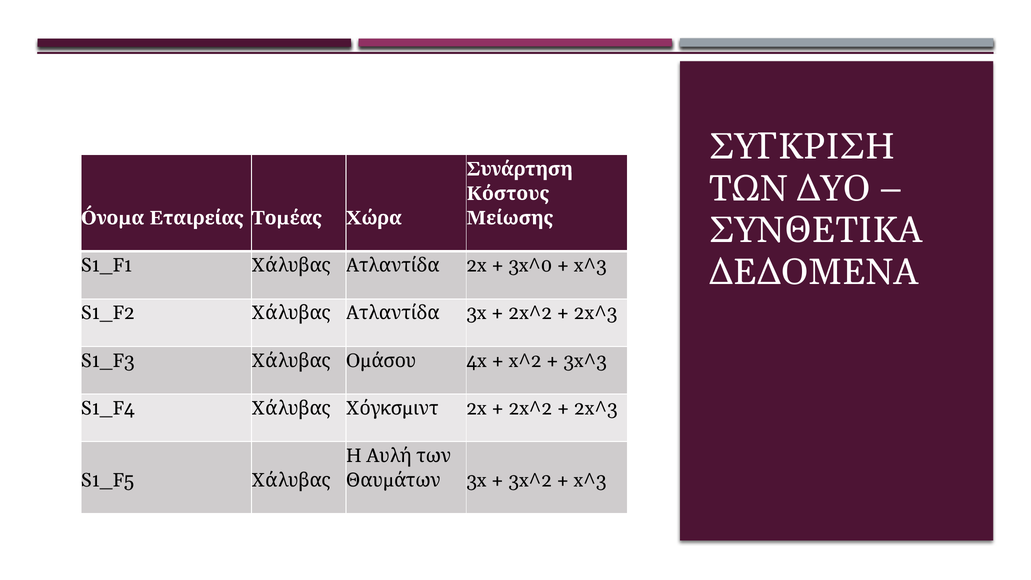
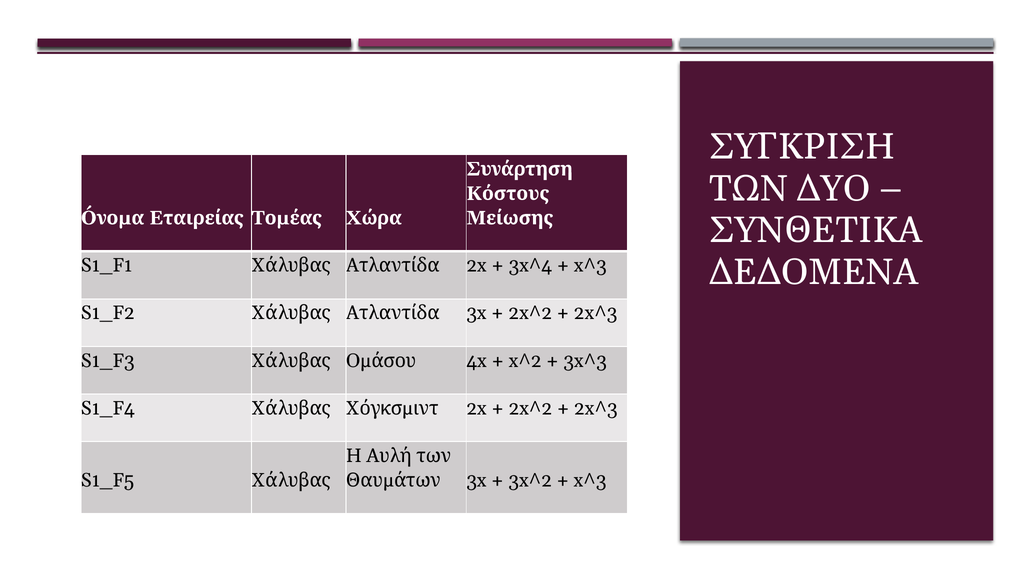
3x^0: 3x^0 -> 3x^4
